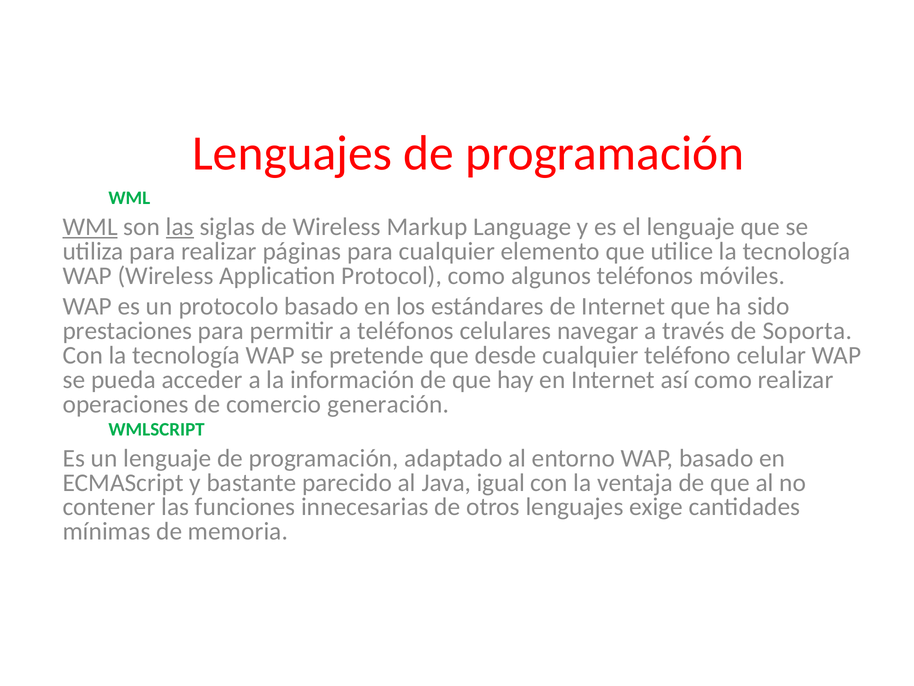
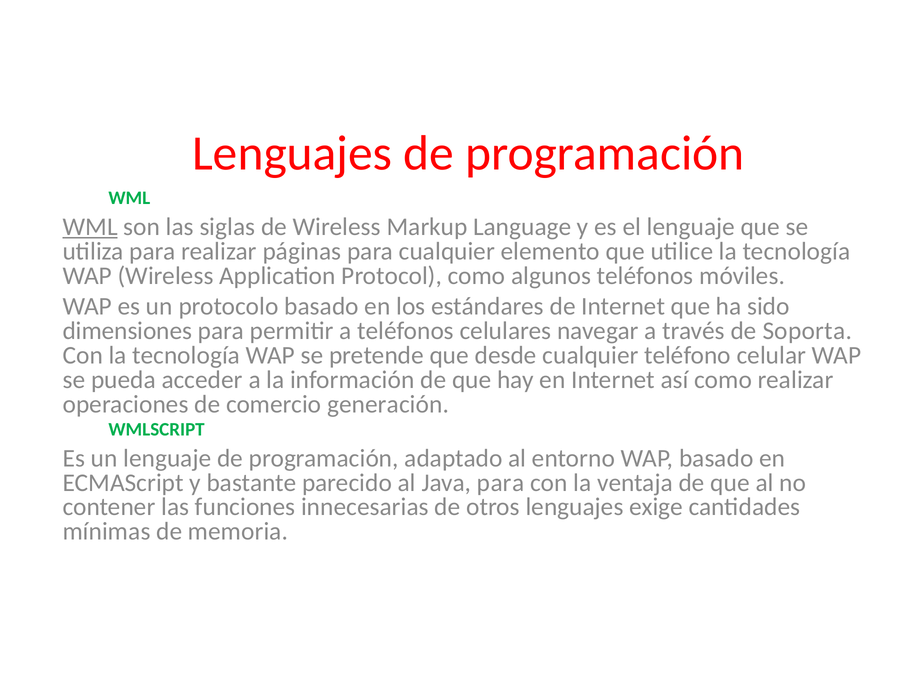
las at (180, 227) underline: present -> none
prestaciones: prestaciones -> dimensiones
Java igual: igual -> para
